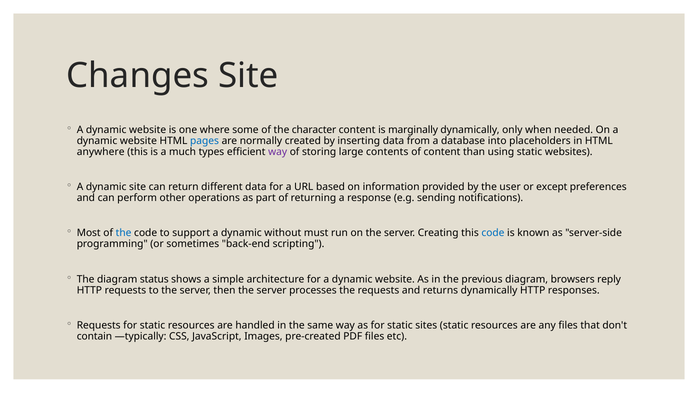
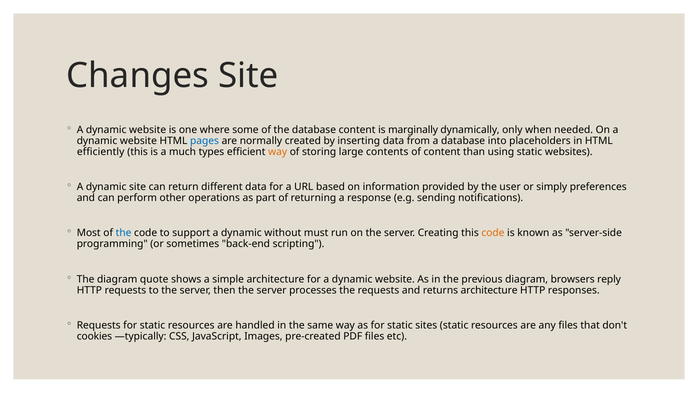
the character: character -> database
anywhere: anywhere -> efficiently
way at (278, 152) colour: purple -> orange
except: except -> simply
code at (493, 233) colour: blue -> orange
status: status -> quote
returns dynamically: dynamically -> architecture
contain: contain -> cookies
